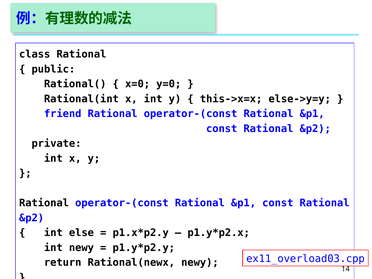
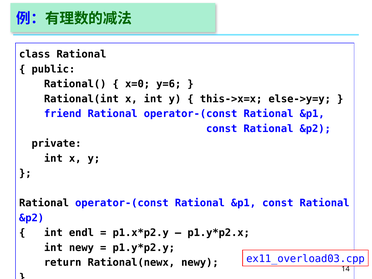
y=0: y=0 -> y=6
else: else -> endl
